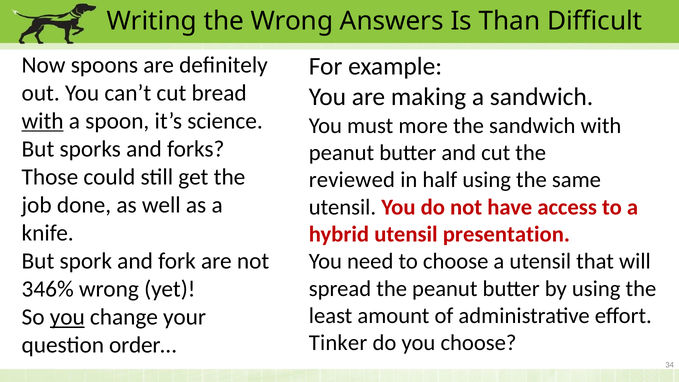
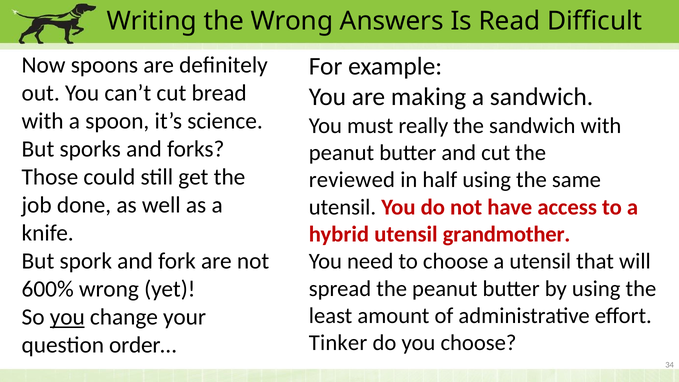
Than: Than -> Read
with at (43, 121) underline: present -> none
more: more -> really
presentation: presentation -> grandmother
346%: 346% -> 600%
